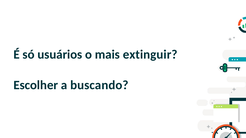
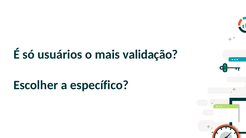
extinguir: extinguir -> validação
buscando: buscando -> específico
